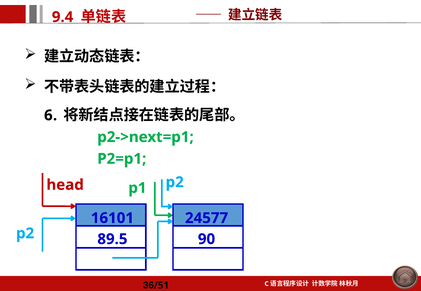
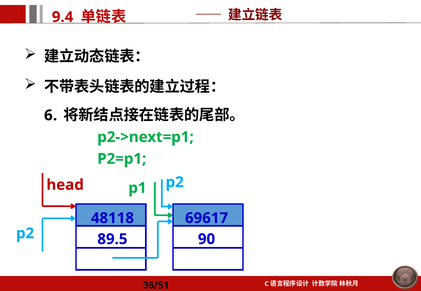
16101: 16101 -> 48118
24577: 24577 -> 69617
